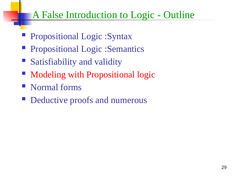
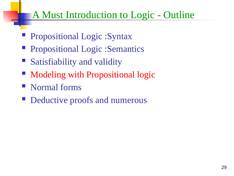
False: False -> Must
